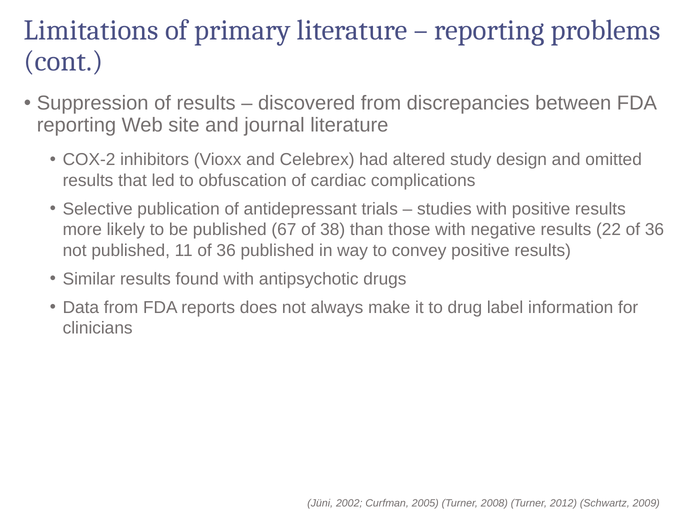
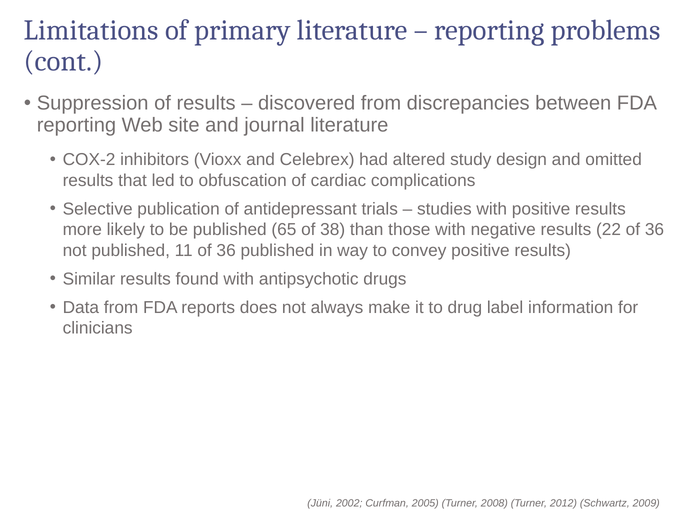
67: 67 -> 65
